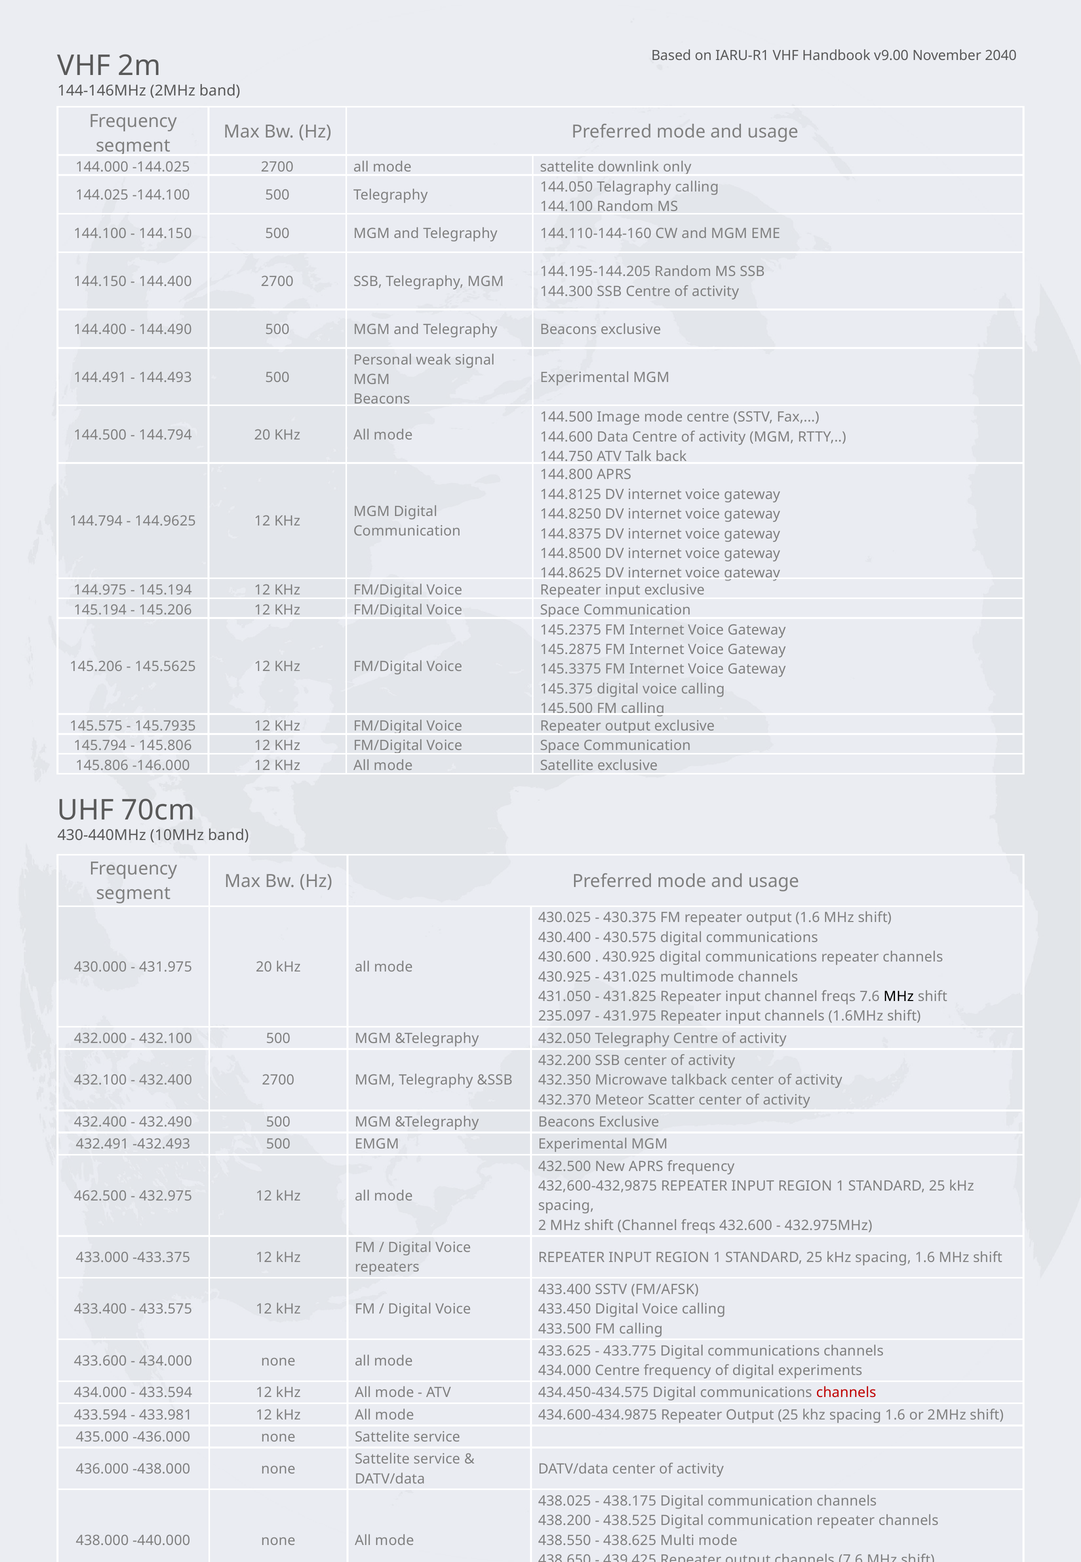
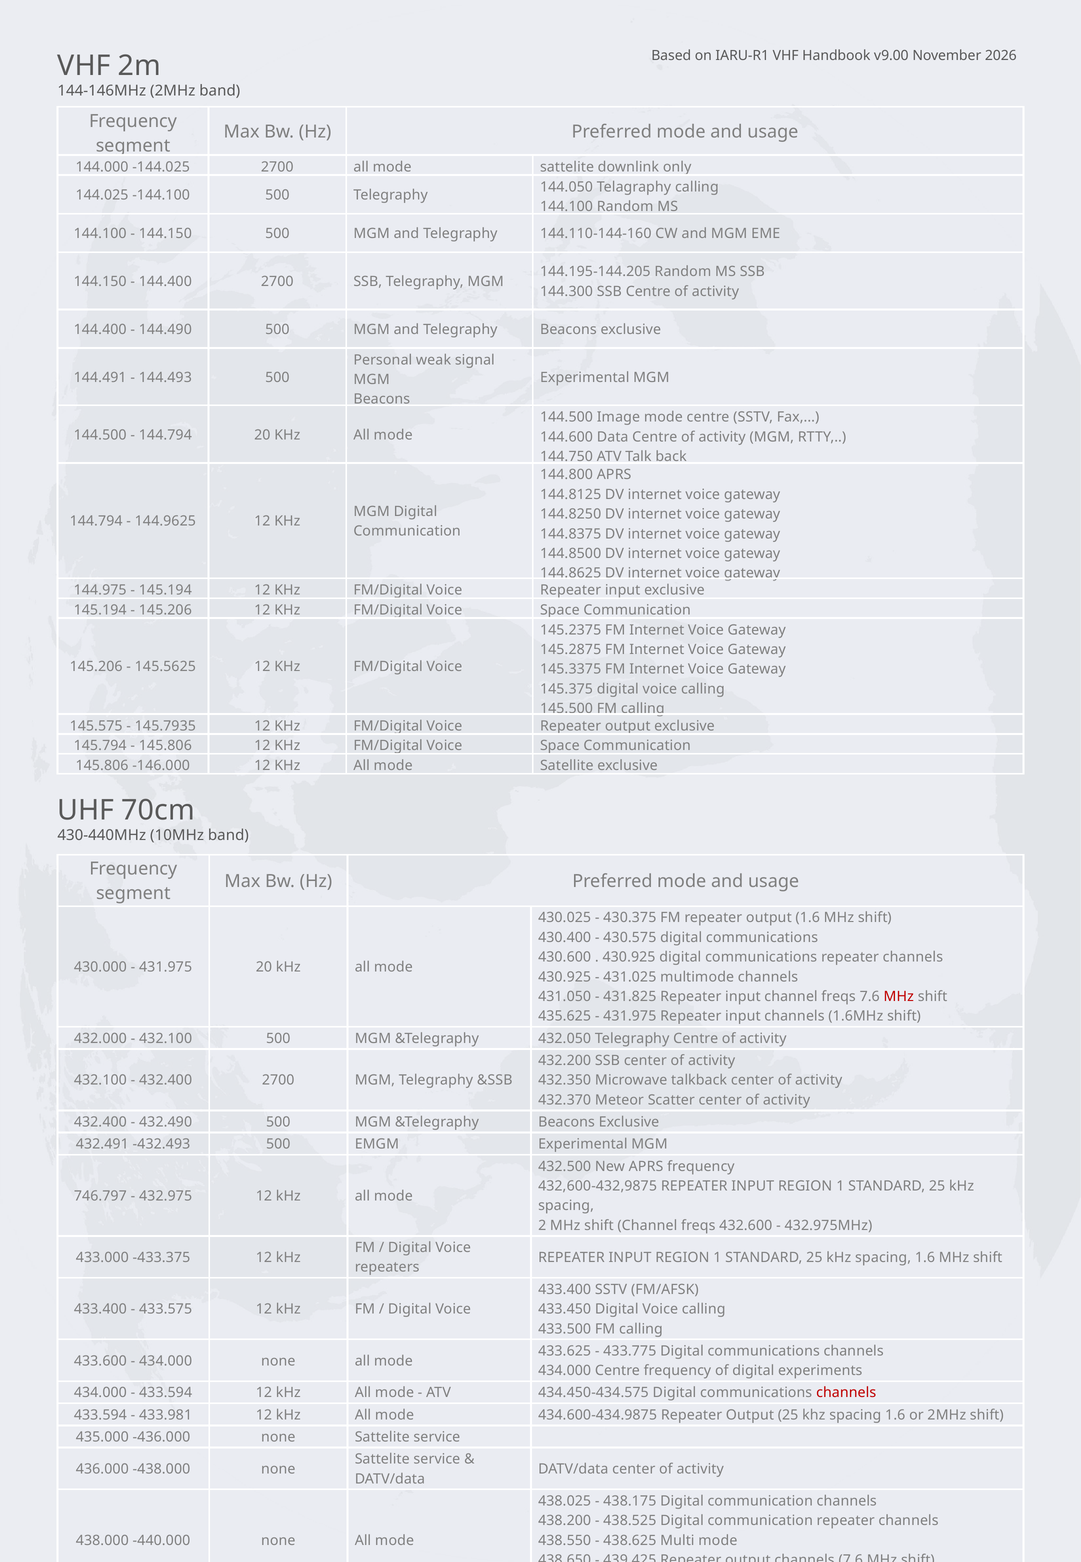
2040: 2040 -> 2026
MHz at (899, 996) colour: black -> red
235.097: 235.097 -> 435.625
462.500: 462.500 -> 746.797
